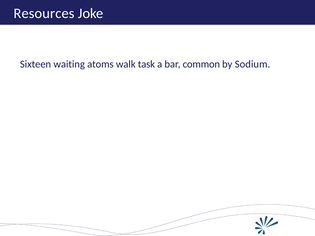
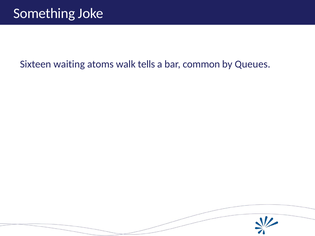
Resources: Resources -> Something
task: task -> tells
Sodium: Sodium -> Queues
